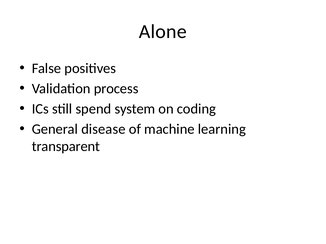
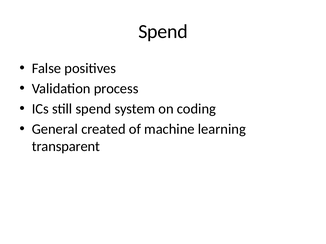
Alone at (163, 32): Alone -> Spend
disease: disease -> created
